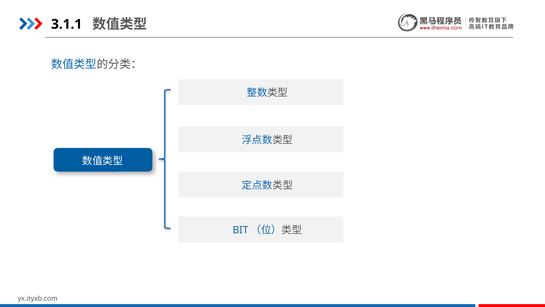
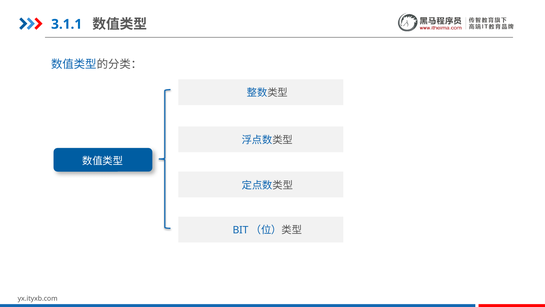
3.1.1 colour: black -> blue
